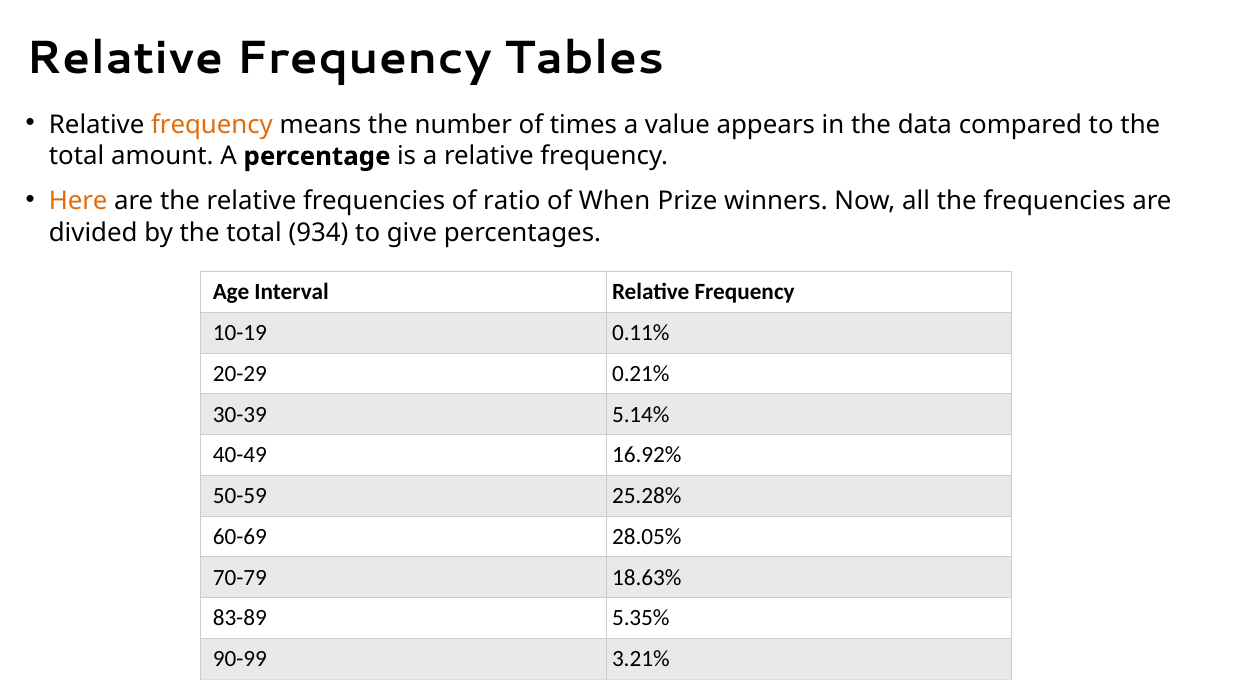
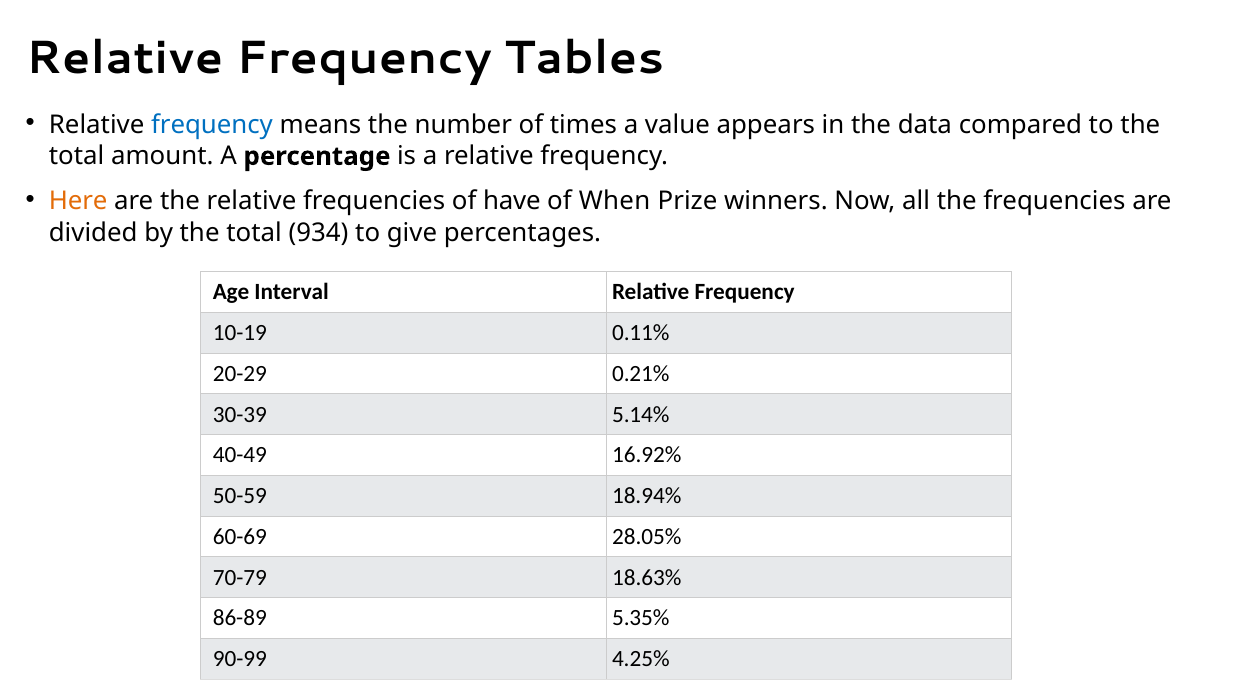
frequency at (212, 124) colour: orange -> blue
ratio: ratio -> have
25.28%: 25.28% -> 18.94%
83-89: 83-89 -> 86-89
3.21%: 3.21% -> 4.25%
